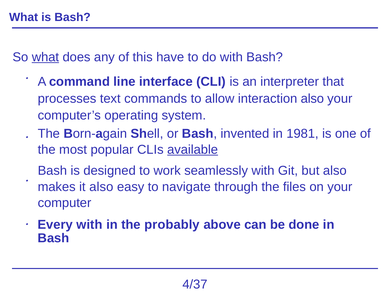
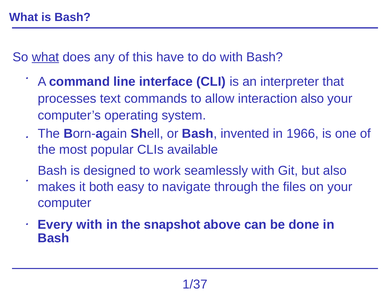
1981: 1981 -> 1966
available underline: present -> none
it also: also -> both
probably: probably -> snapshot
4/37: 4/37 -> 1/37
